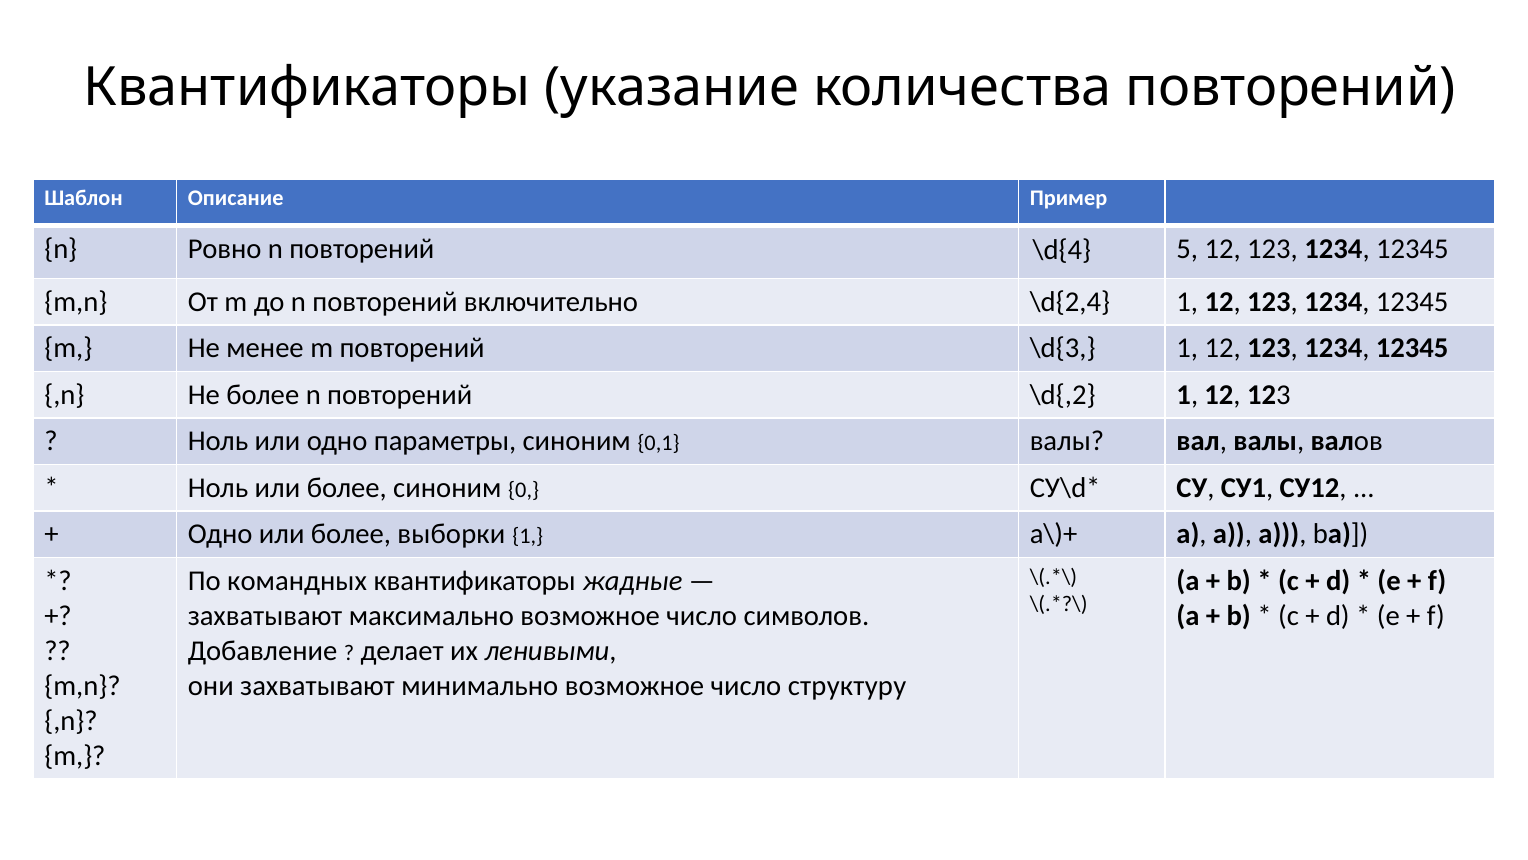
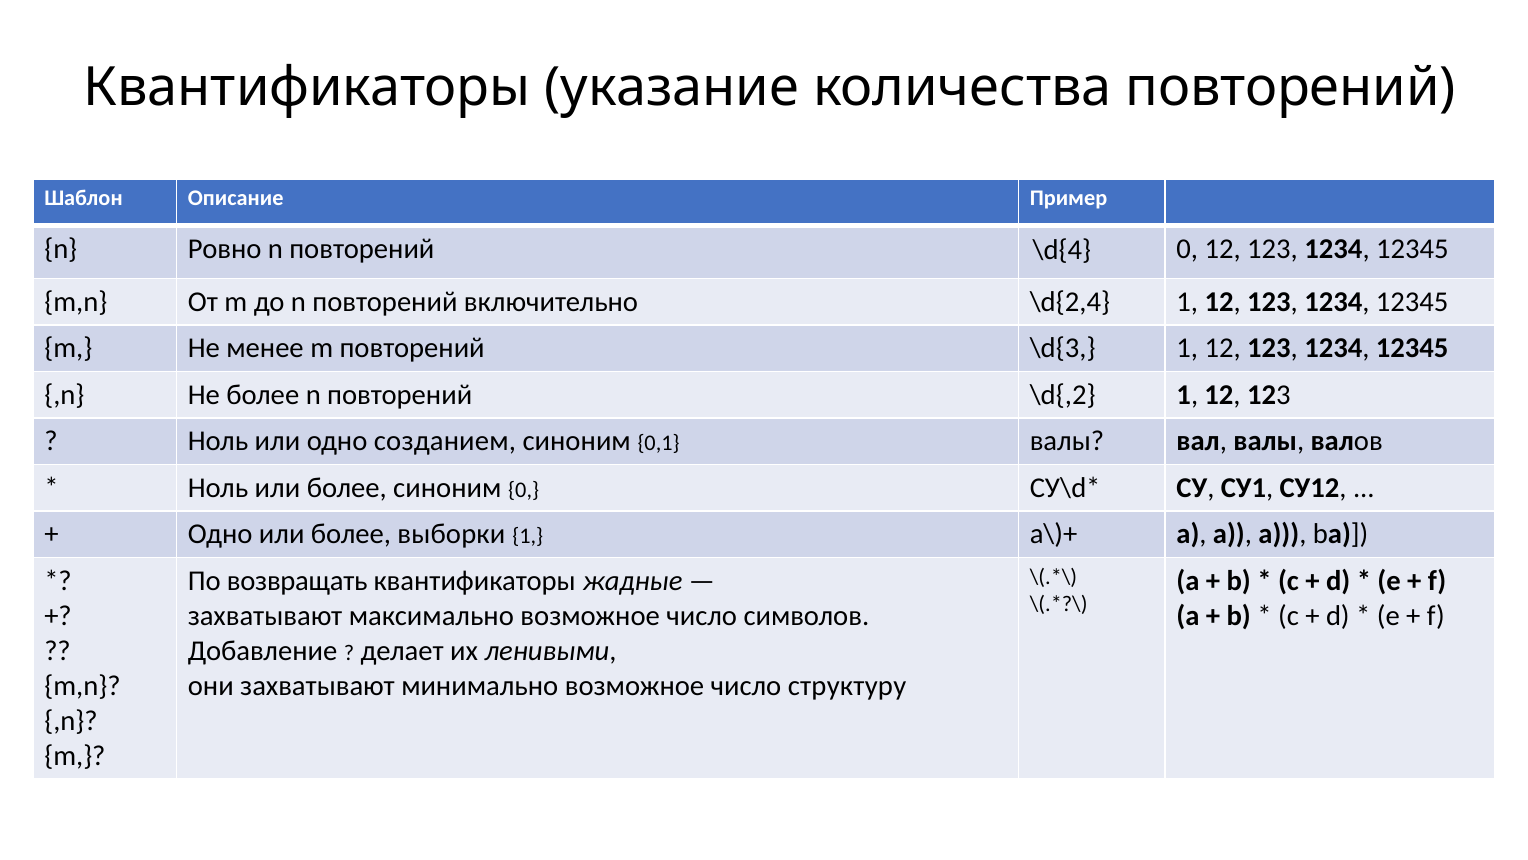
\d{4 5: 5 -> 0
параметры: параметры -> созданием
командных: командных -> возвращать
